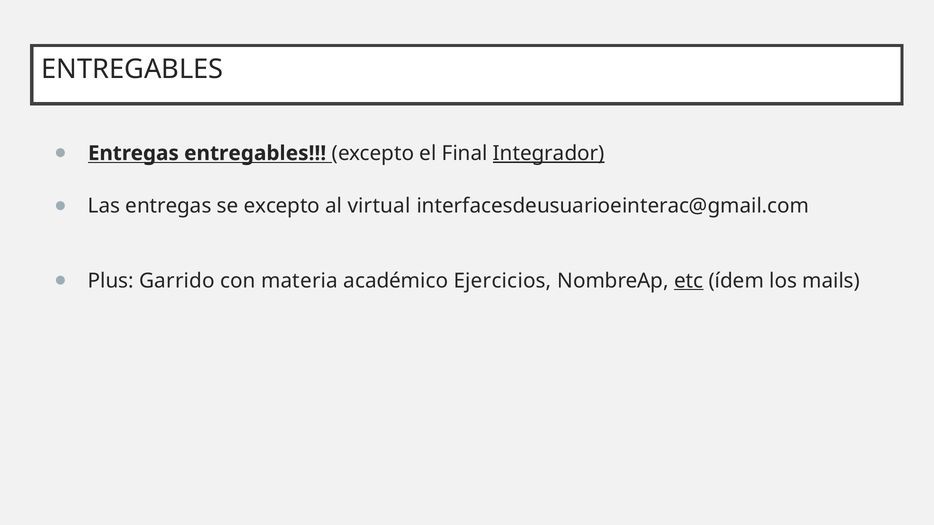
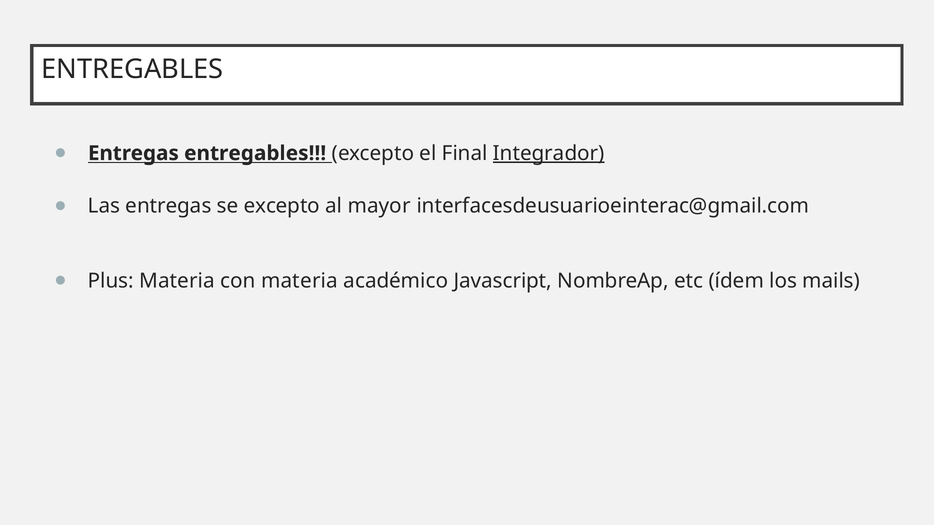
virtual: virtual -> mayor
Plus Garrido: Garrido -> Materia
Ejercicios: Ejercicios -> Javascript
etc underline: present -> none
